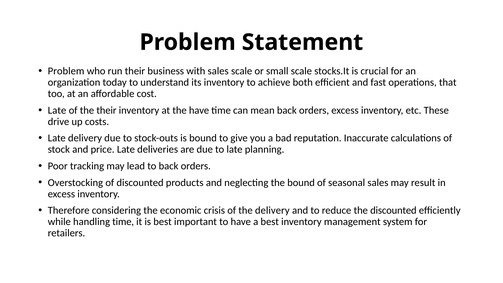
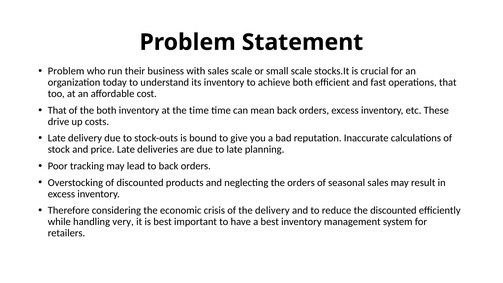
Late at (57, 110): Late -> That
the their: their -> both
the have: have -> time
the bound: bound -> orders
handling time: time -> very
